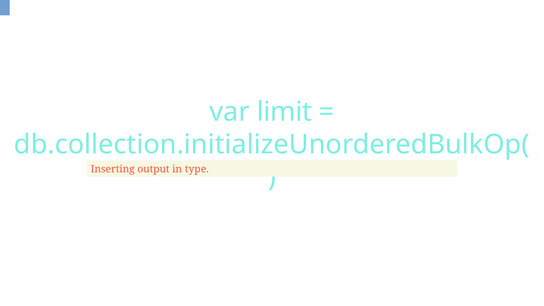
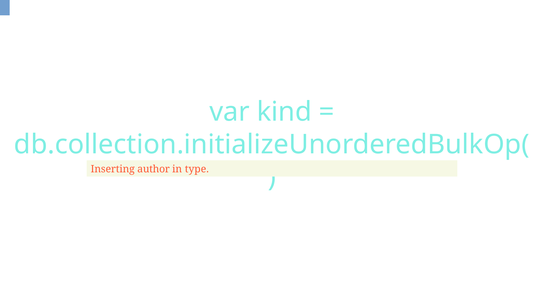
limit: limit -> kind
output: output -> author
